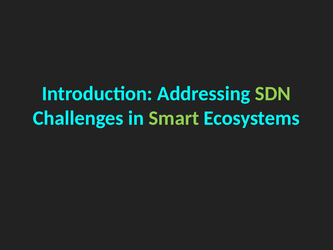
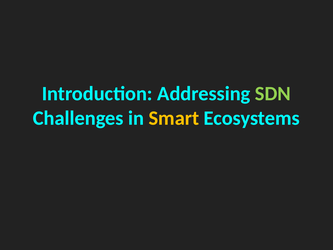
Smart colour: light green -> yellow
